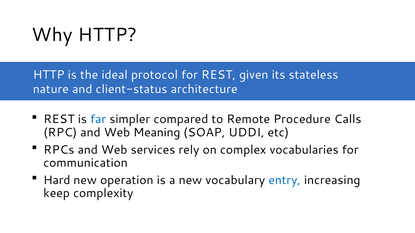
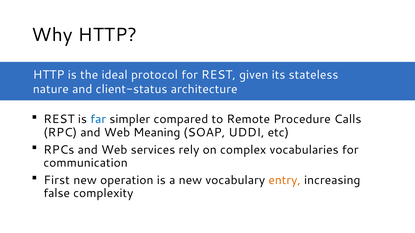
Hard: Hard -> First
entry colour: blue -> orange
keep: keep -> false
